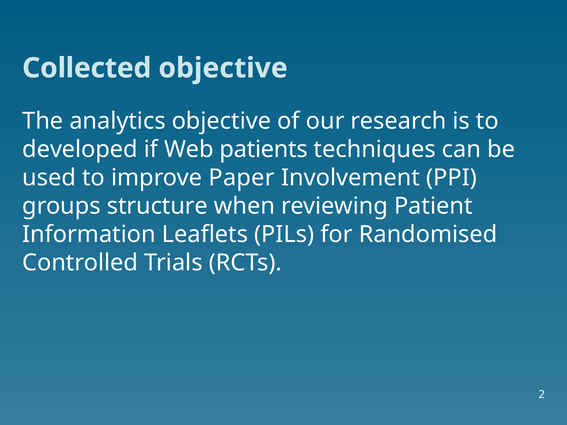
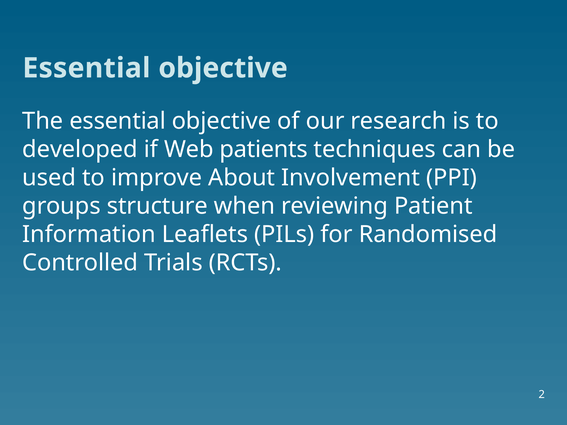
Collected at (87, 68): Collected -> Essential
The analytics: analytics -> essential
Paper: Paper -> About
